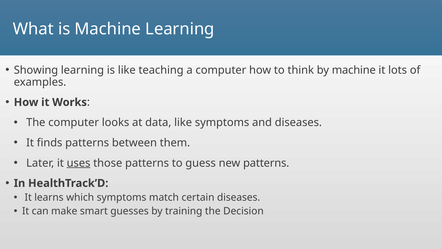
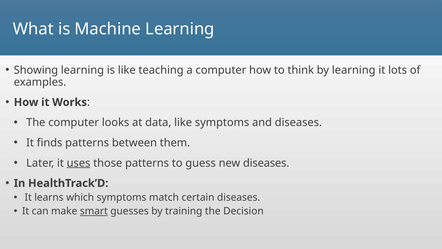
by machine: machine -> learning
new patterns: patterns -> diseases
smart underline: none -> present
